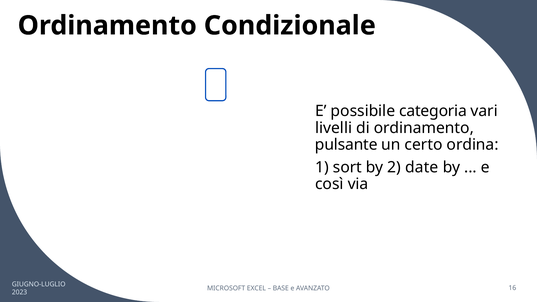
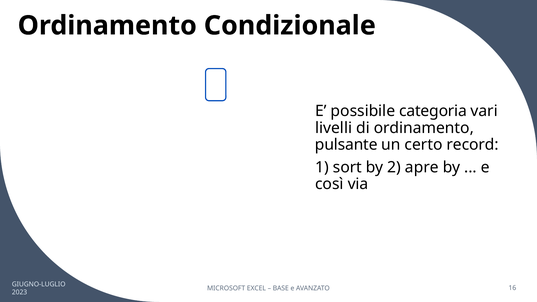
ordina: ordina -> record
date: date -> apre
